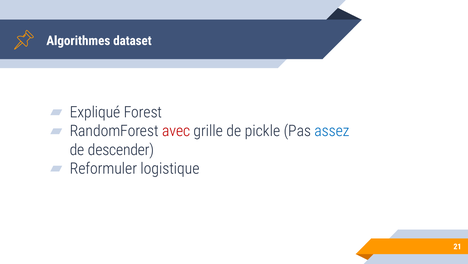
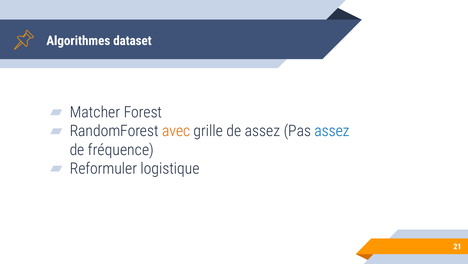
Expliqué: Expliqué -> Matcher
avec colour: red -> orange
de pickle: pickle -> assez
descender: descender -> fréquence
